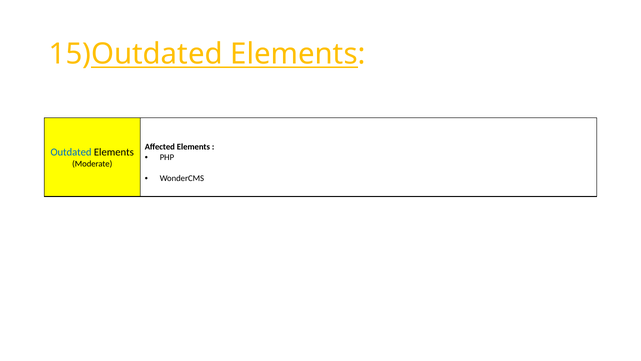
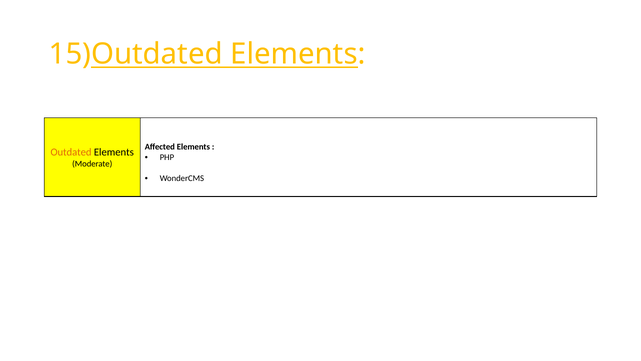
Outdated colour: blue -> orange
